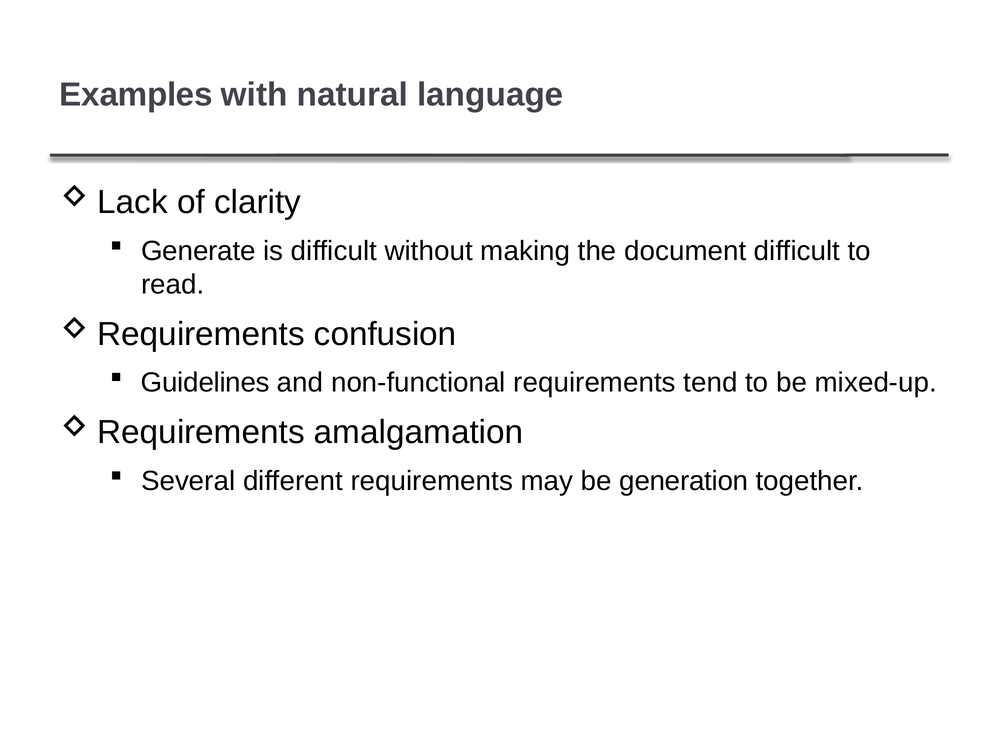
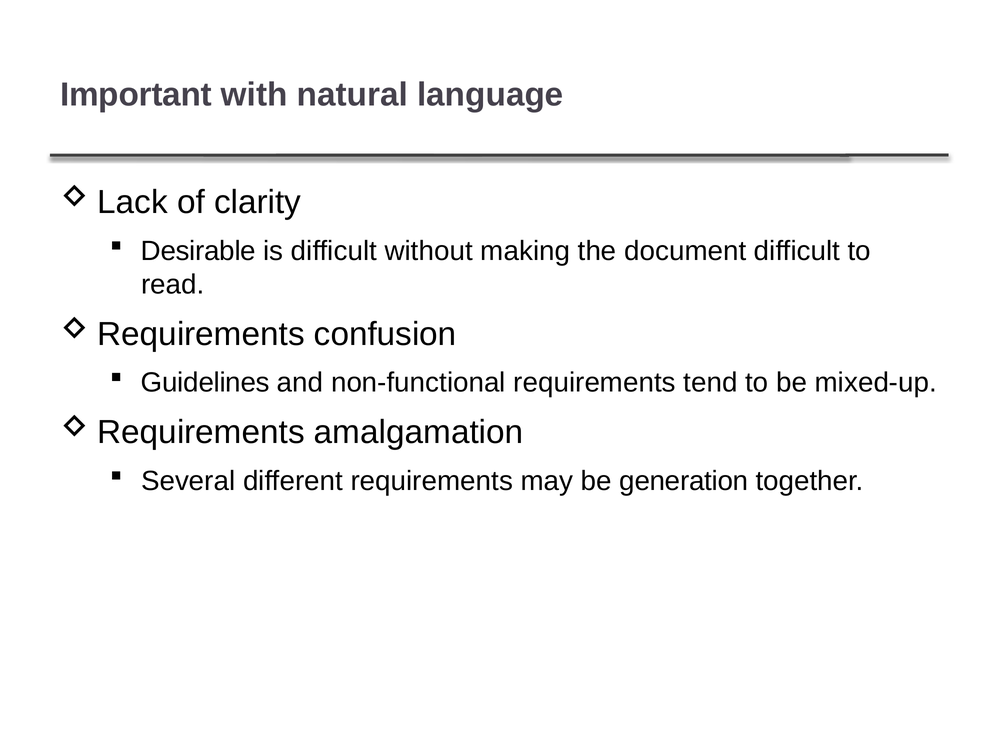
Examples: Examples -> Important
Generate: Generate -> Desirable
